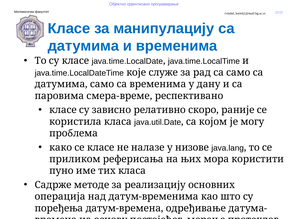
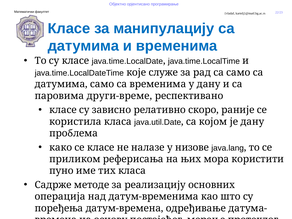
смера-време: смера-време -> други-време
је могу: могу -> дану
